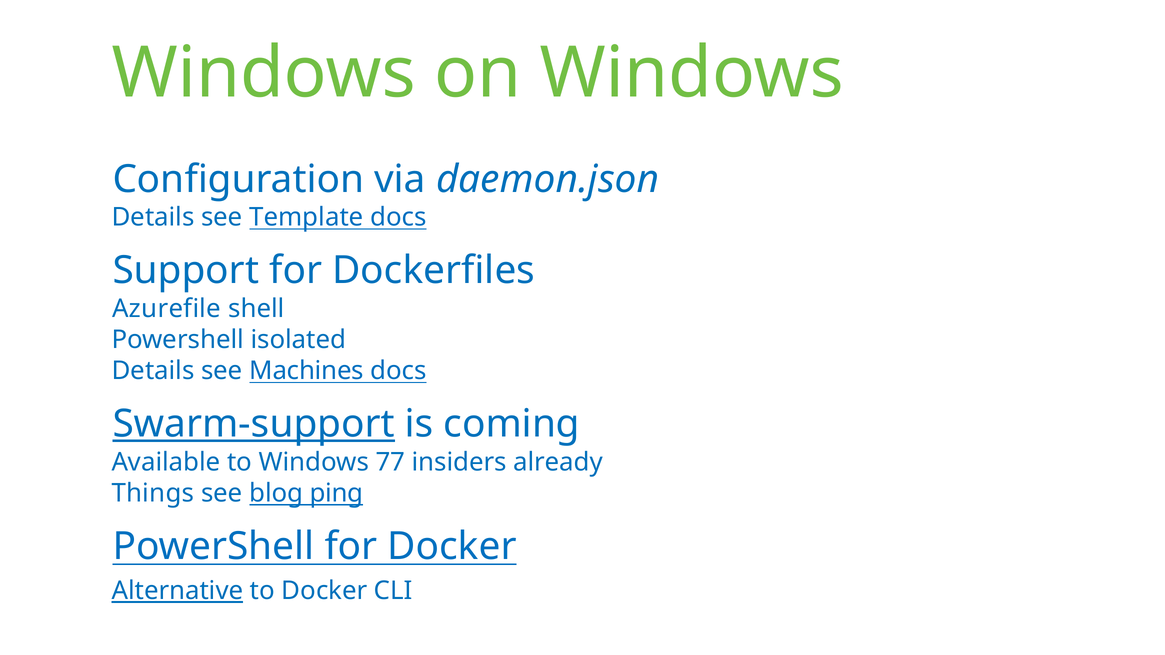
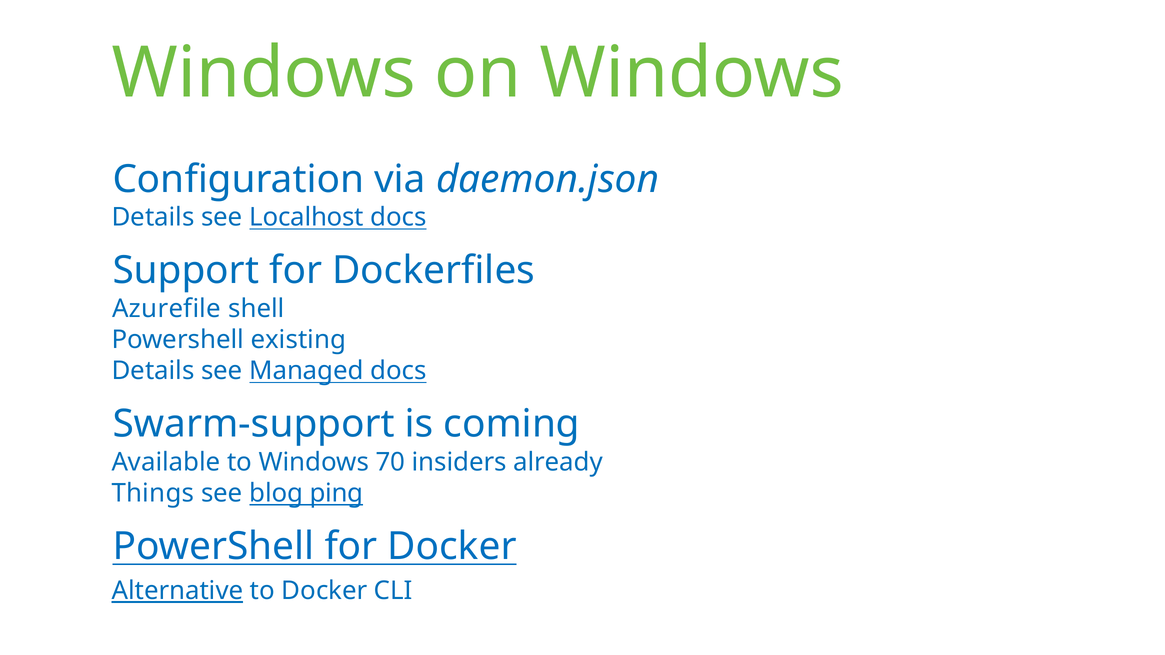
Template: Template -> Localhost
isolated: isolated -> existing
Machines: Machines -> Managed
Swarm-support underline: present -> none
77: 77 -> 70
